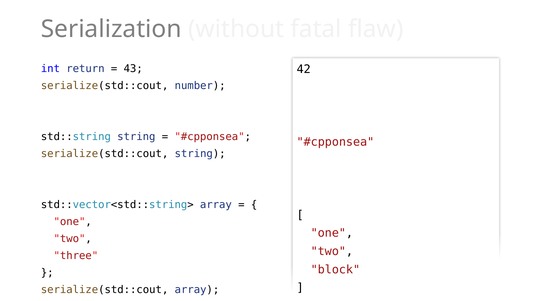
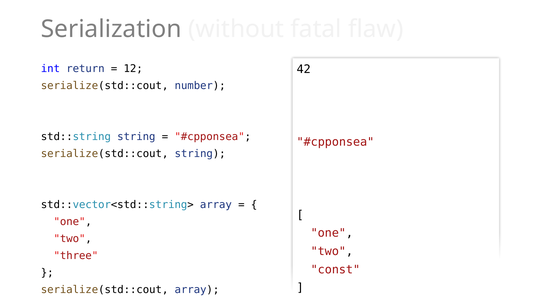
43: 43 -> 12
block: block -> const
